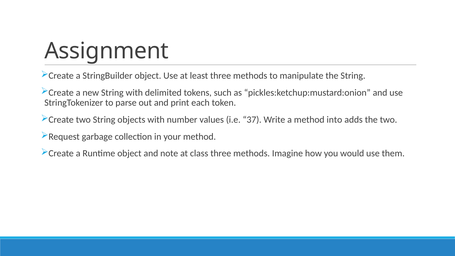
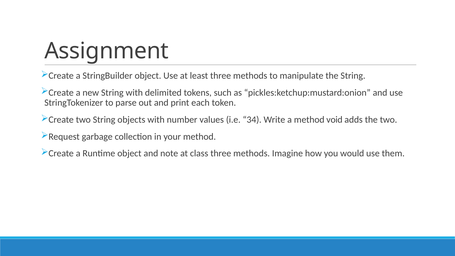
37: 37 -> 34
into: into -> void
